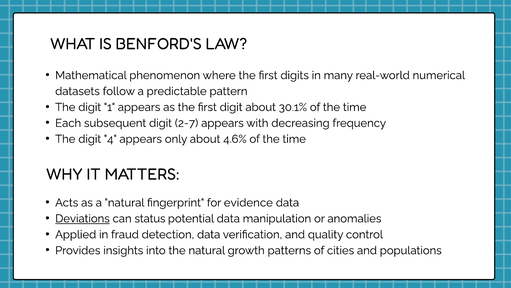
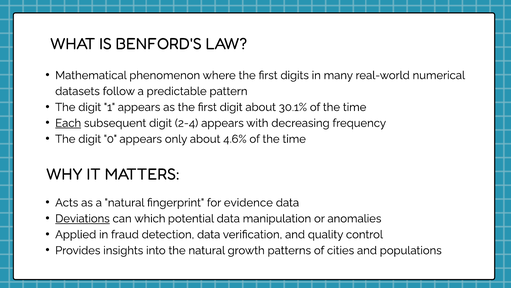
Each underline: none -> present
2-7: 2-7 -> 2-4
4: 4 -> 0
status: status -> which
